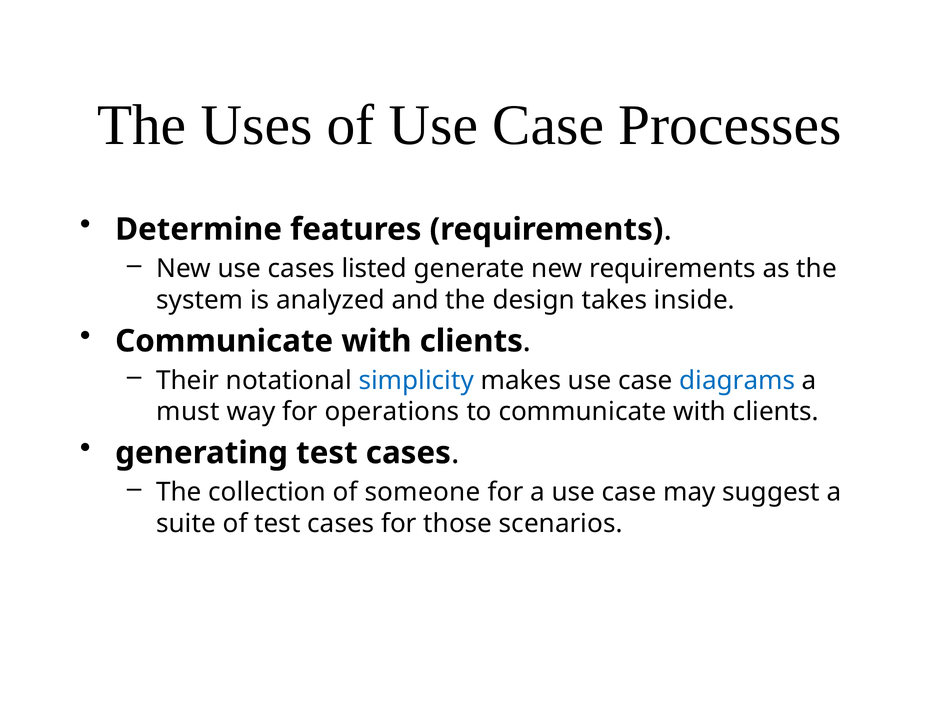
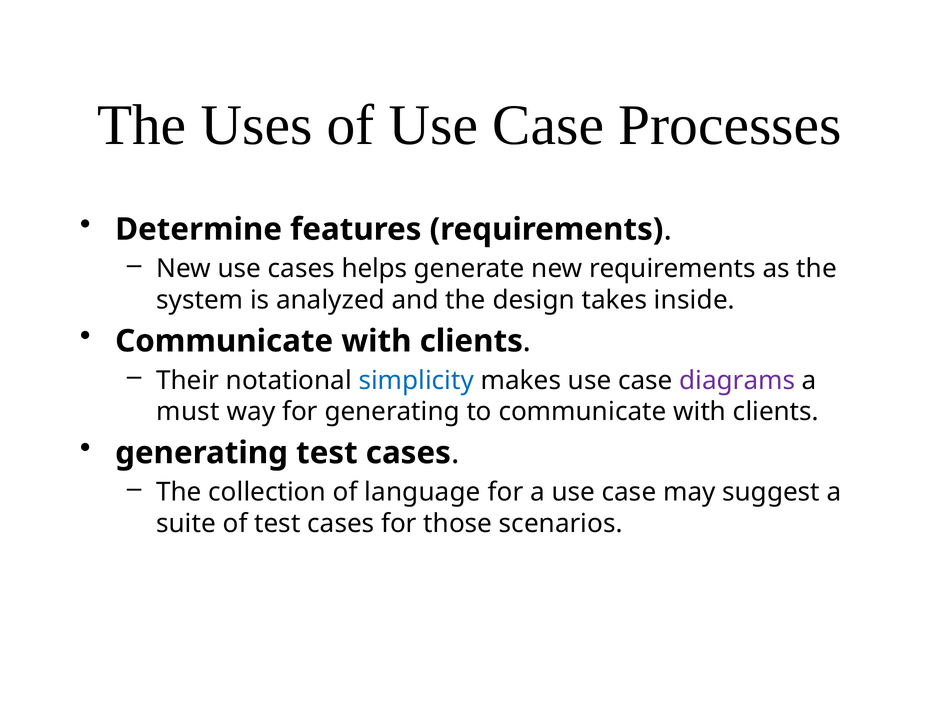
listed: listed -> helps
diagrams colour: blue -> purple
for operations: operations -> generating
someone: someone -> language
